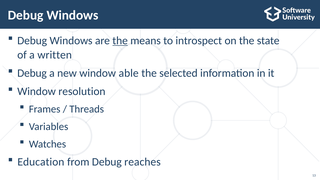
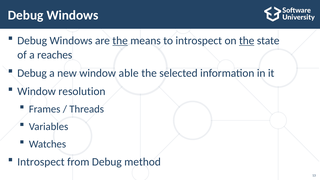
the at (247, 41) underline: none -> present
written: written -> reaches
Education at (41, 162): Education -> Introspect
reaches: reaches -> method
